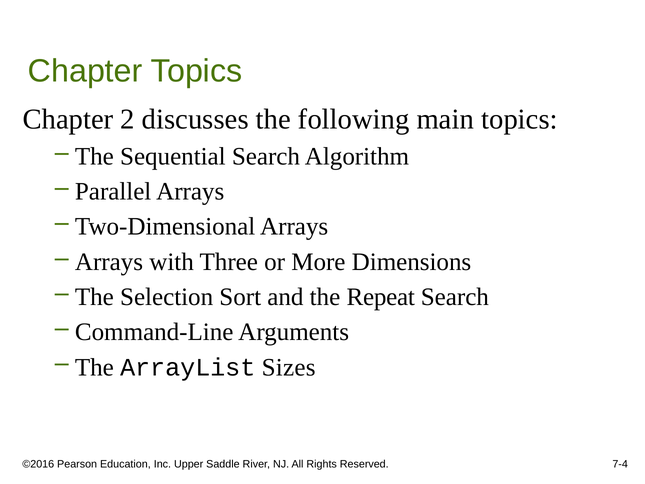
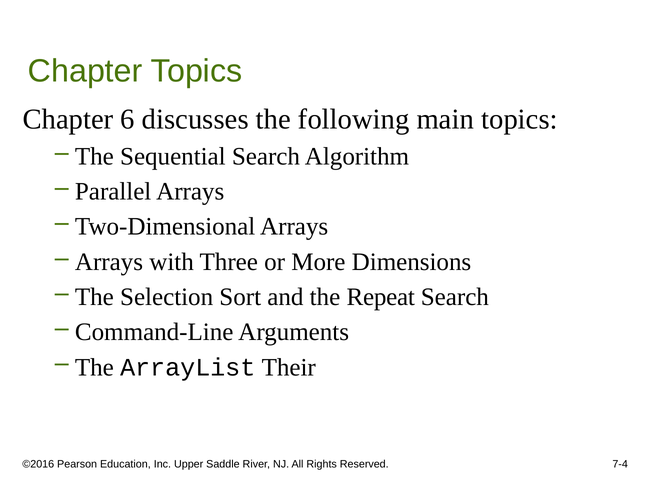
2: 2 -> 6
Sizes: Sizes -> Their
